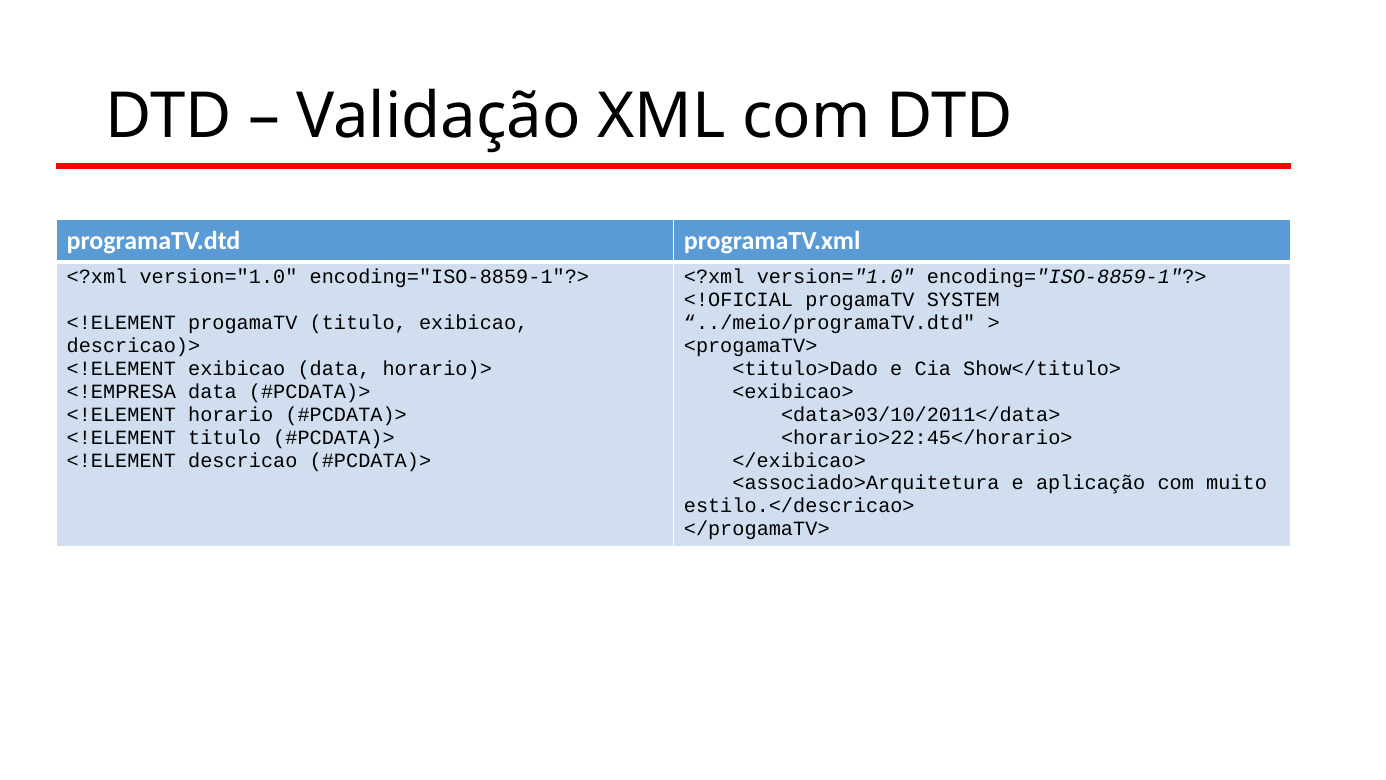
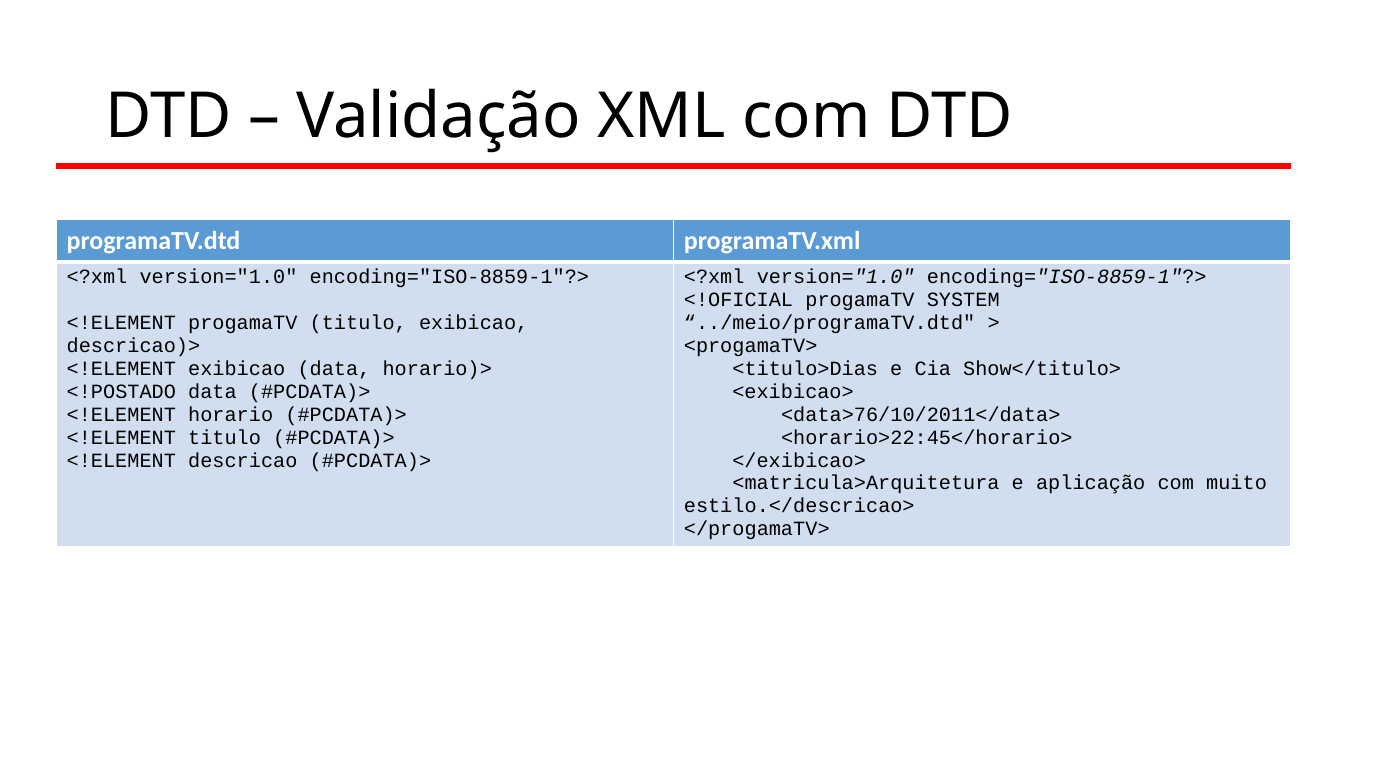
<titulo>Dado: <titulo>Dado -> <titulo>Dias
<!EMPRESA: <!EMPRESA -> <!POSTADO
<data>03/10/2011</data>: <data>03/10/2011</data> -> <data>76/10/2011</data>
<associado>Arquitetura: <associado>Arquitetura -> <matricula>Arquitetura
